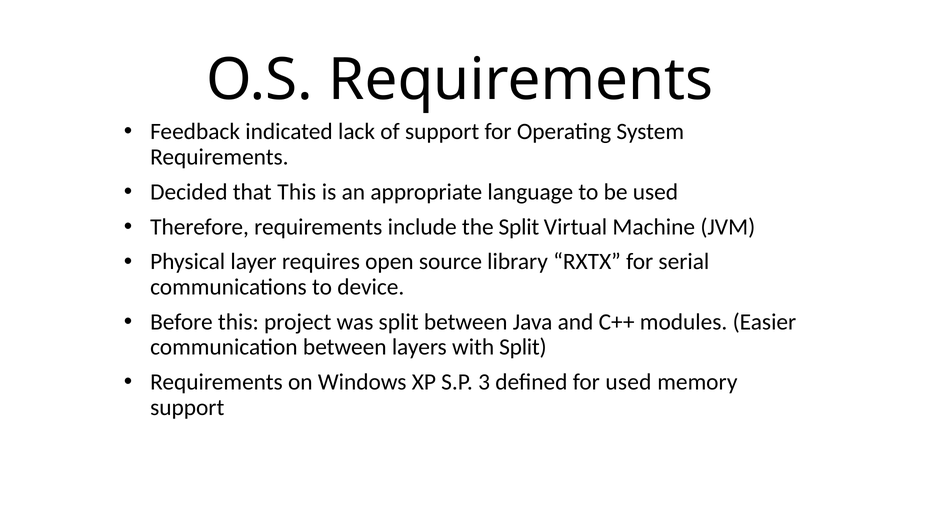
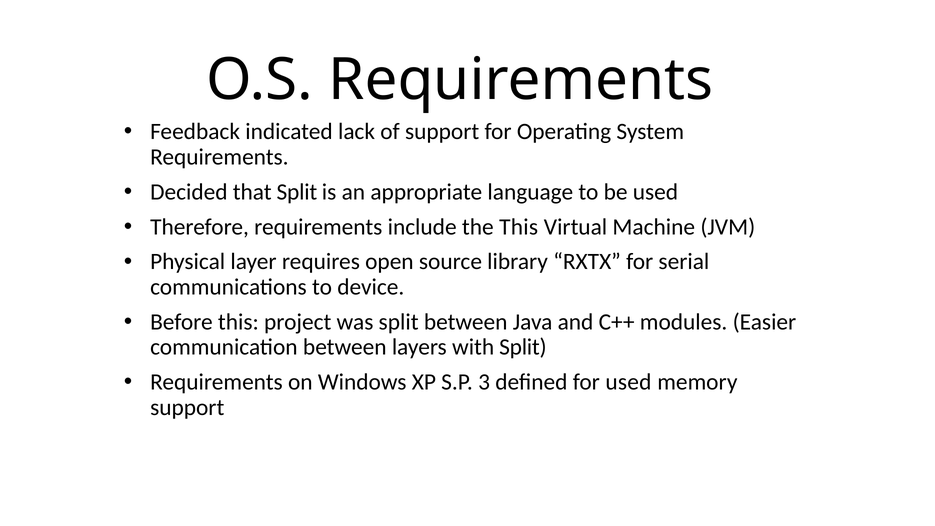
that This: This -> Split
the Split: Split -> This
